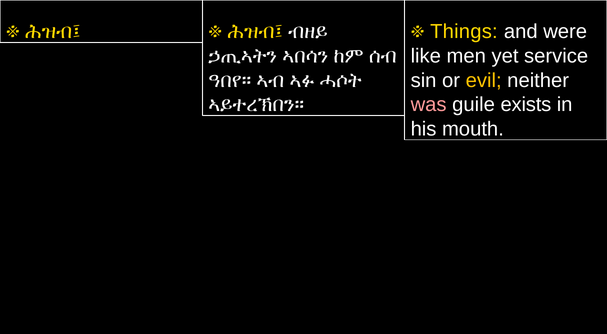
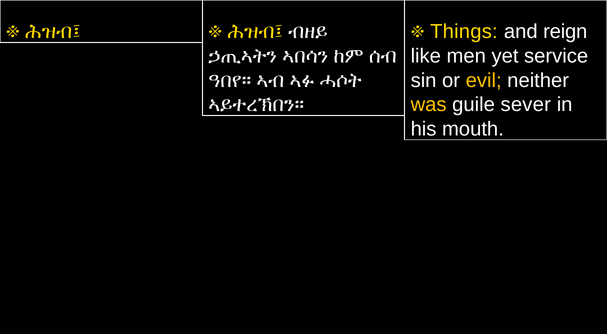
were: were -> reign
was colour: pink -> yellow
exists: exists -> sever
